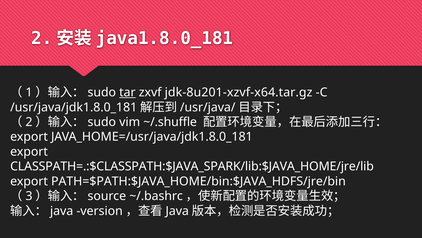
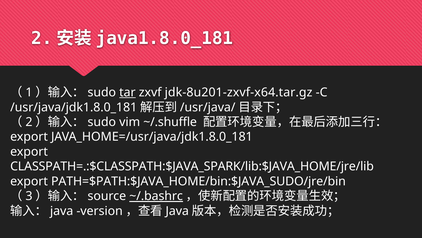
jdk-8u201-xzvf-x64.tar.gz: jdk-8u201-xzvf-x64.tar.gz -> jdk-8u201-zxvf-x64.tar.gz
PATH=$PATH:$JAVA_HOME/bin:$JAVA_HDFS/jre/bin: PATH=$PATH:$JAVA_HOME/bin:$JAVA_HDFS/jre/bin -> PATH=$PATH:$JAVA_HOME/bin:$JAVA_SUDO/jre/bin
~/.bashrc underline: none -> present
